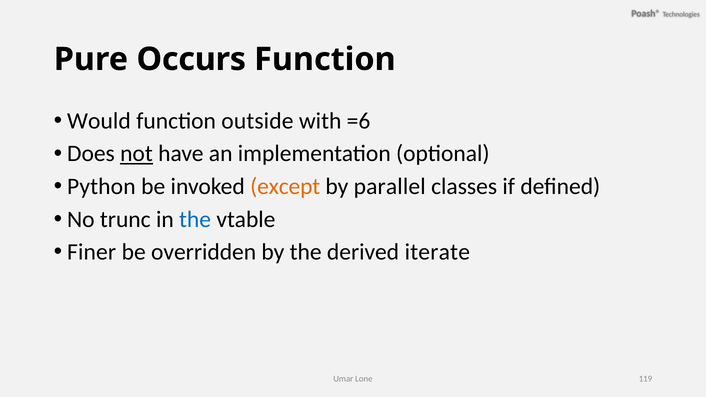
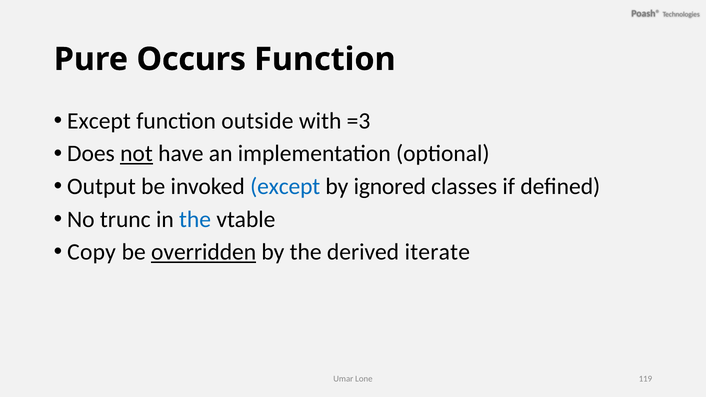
Would at (99, 121): Would -> Except
=6: =6 -> =3
Python: Python -> Output
except at (285, 187) colour: orange -> blue
parallel: parallel -> ignored
Finer: Finer -> Copy
overridden underline: none -> present
